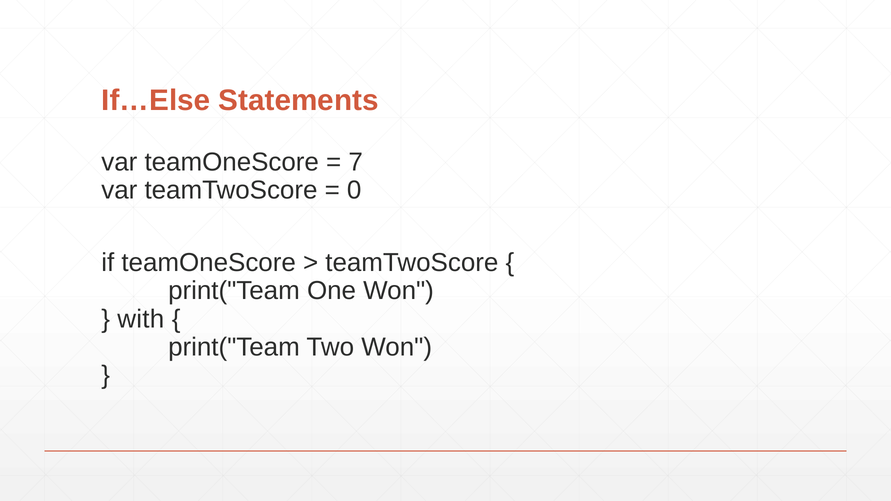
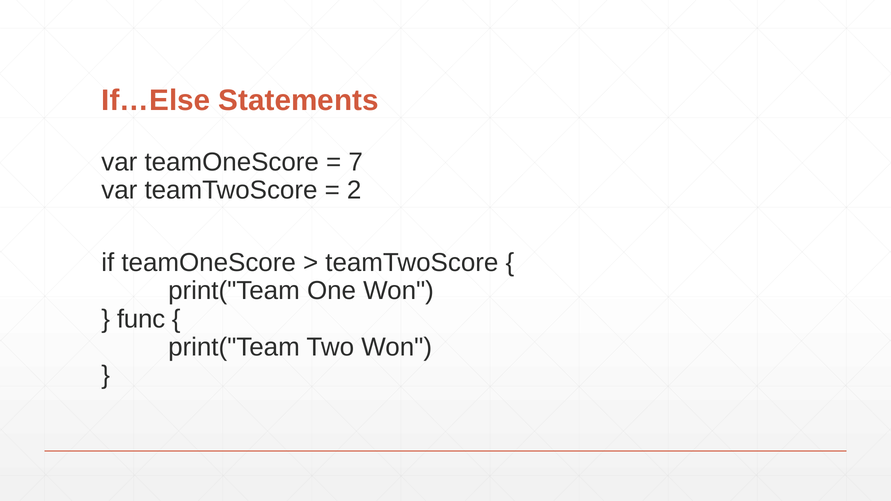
0: 0 -> 2
with: with -> func
